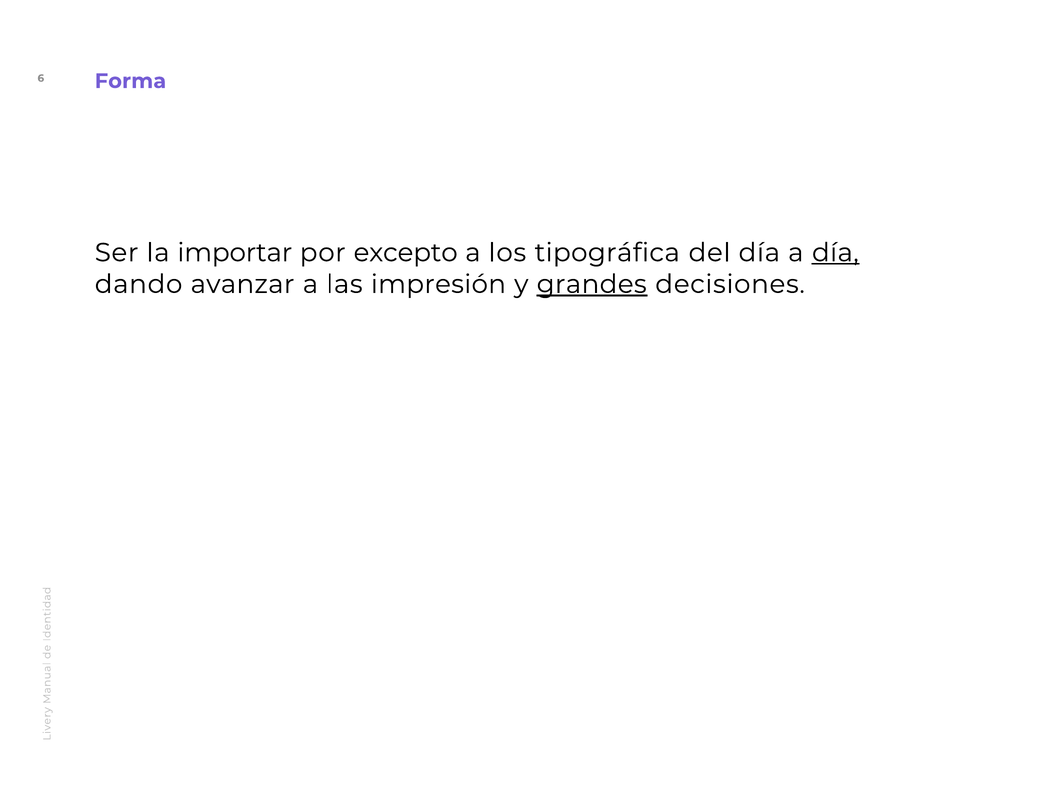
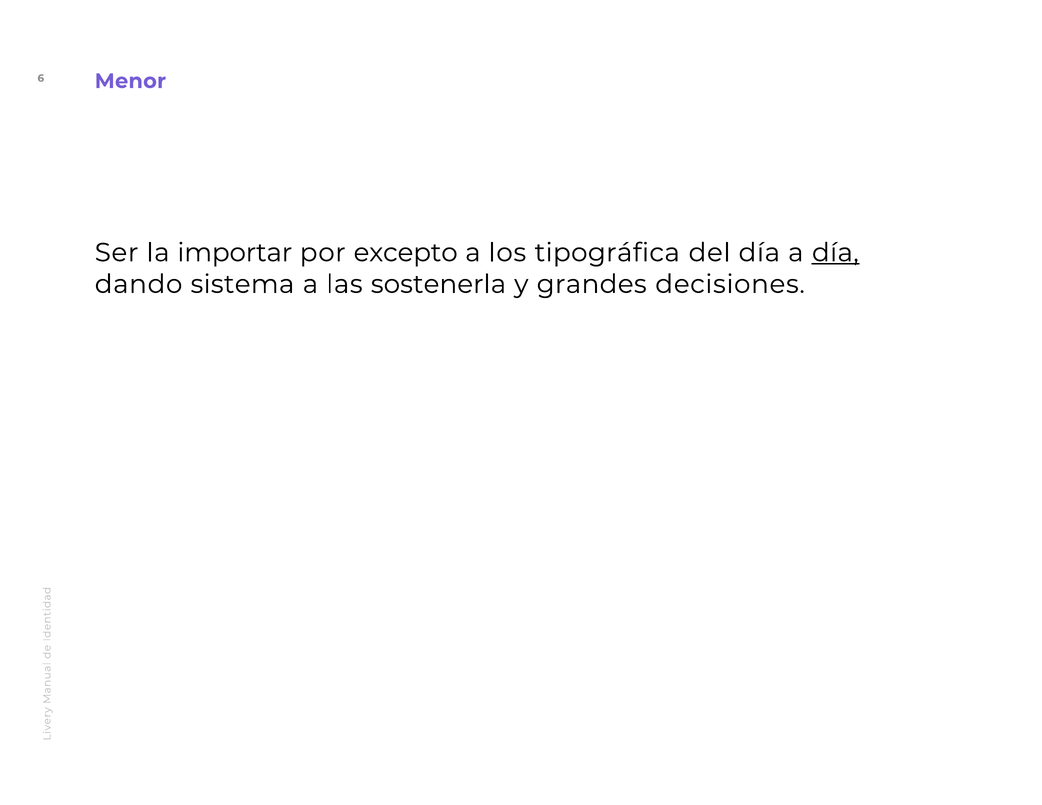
Forma: Forma -> Menor
avanzar: avanzar -> sistema
impresión: impresión -> sostenerla
grandes underline: present -> none
